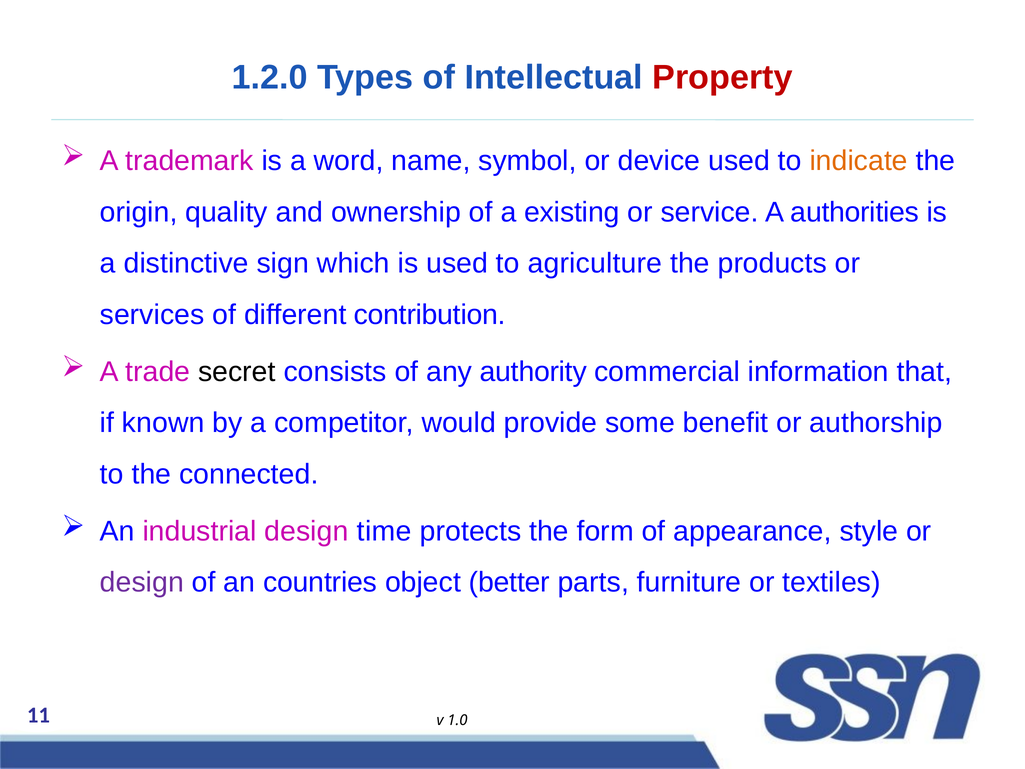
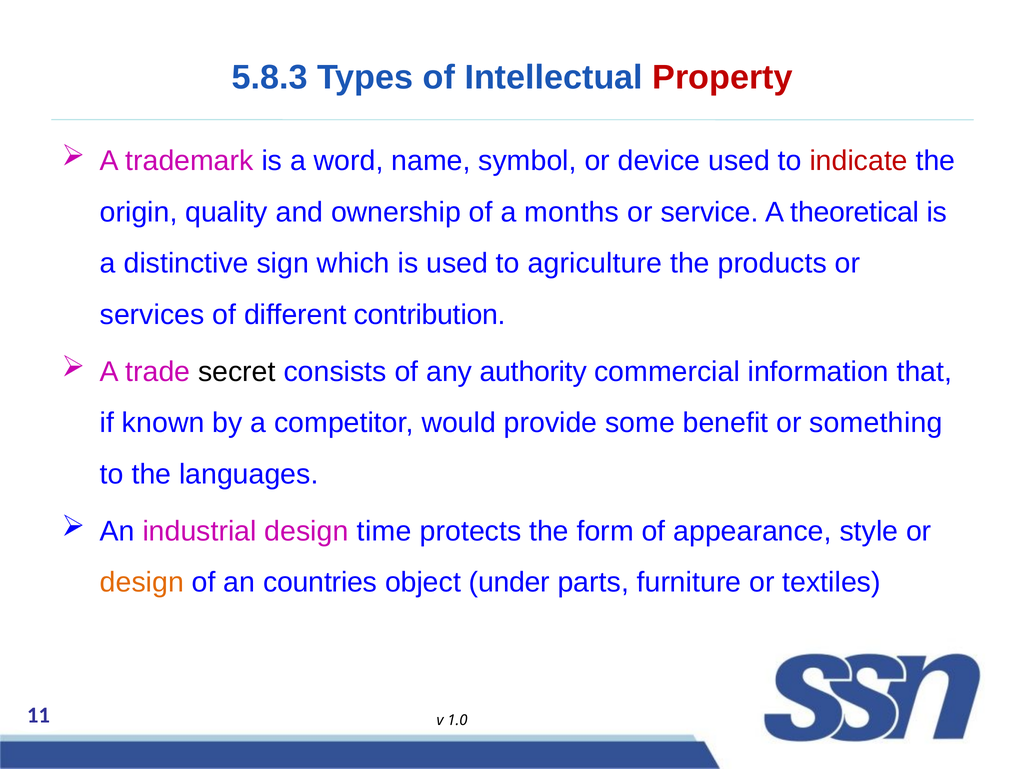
1.2.0: 1.2.0 -> 5.8.3
indicate colour: orange -> red
existing: existing -> months
authorities: authorities -> theoretical
authorship: authorship -> something
connected: connected -> languages
design at (142, 582) colour: purple -> orange
better: better -> under
